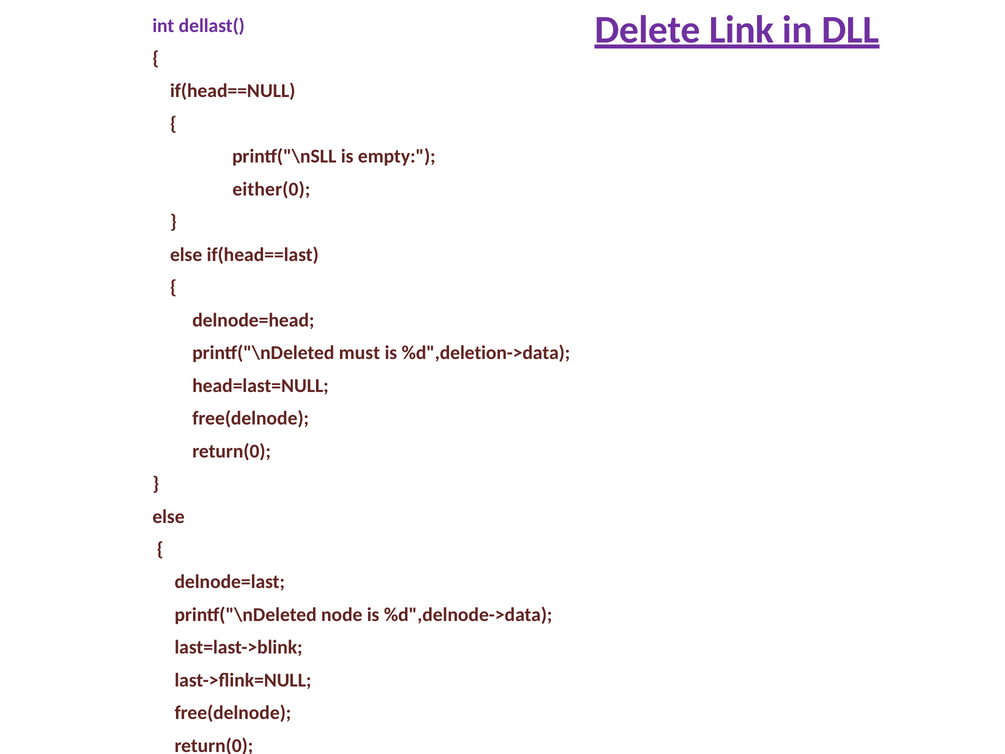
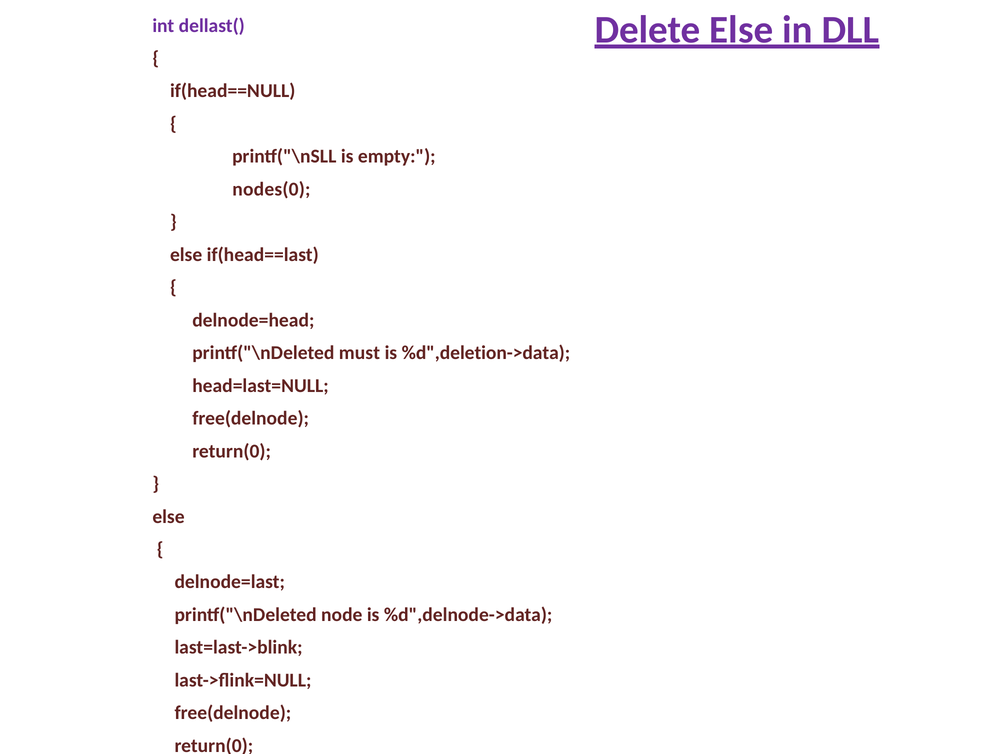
Delete Link: Link -> Else
either(0: either(0 -> nodes(0
